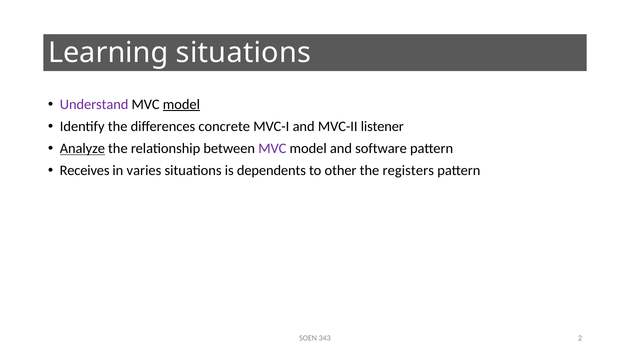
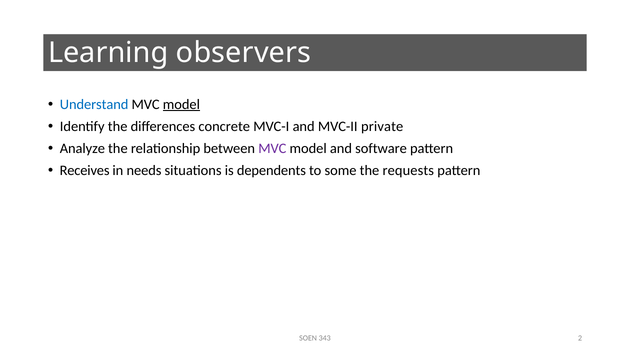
Learning situations: situations -> observers
Understand colour: purple -> blue
listener: listener -> private
Analyze underline: present -> none
varies: varies -> needs
other: other -> some
registers: registers -> requests
